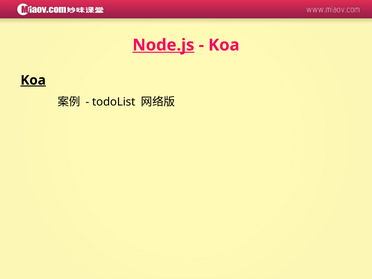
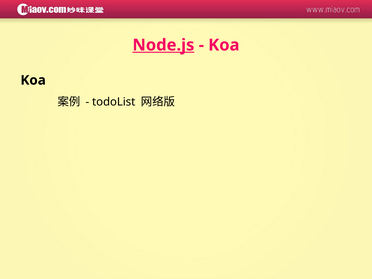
Koa at (33, 80) underline: present -> none
